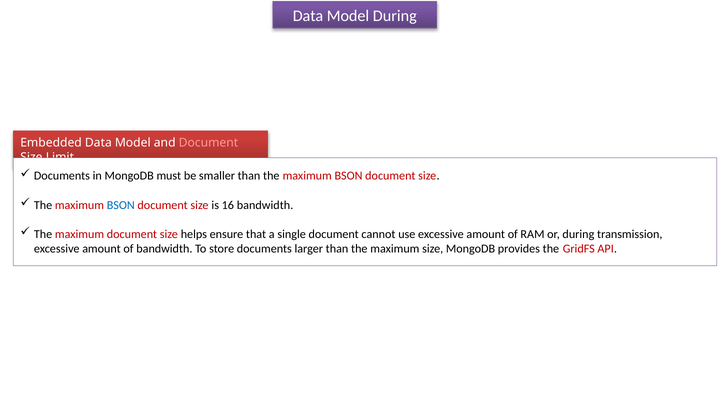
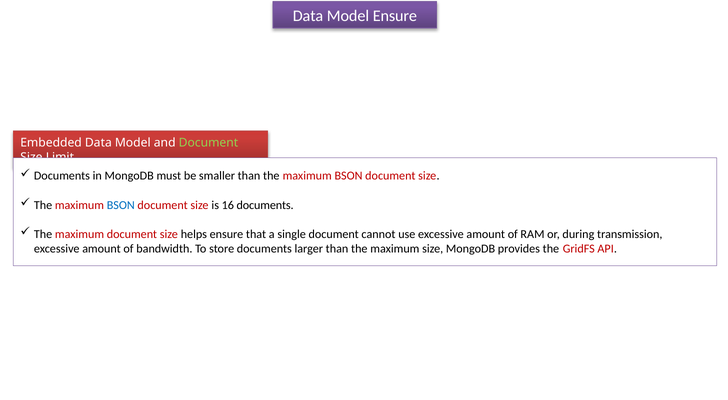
Model During: During -> Ensure
Document at (208, 143) colour: pink -> light green
16 bandwidth: bandwidth -> documents
